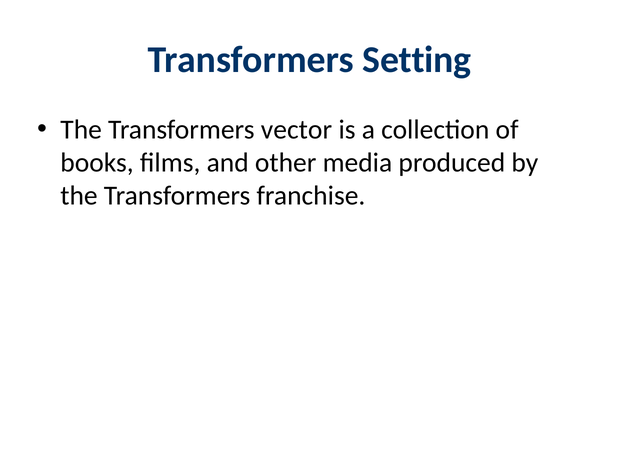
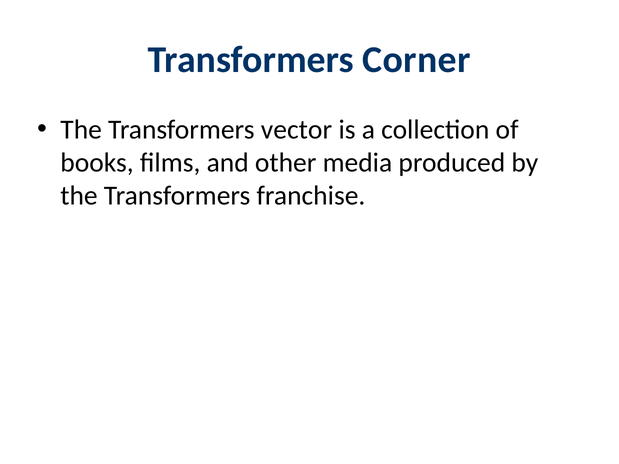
Setting: Setting -> Corner
